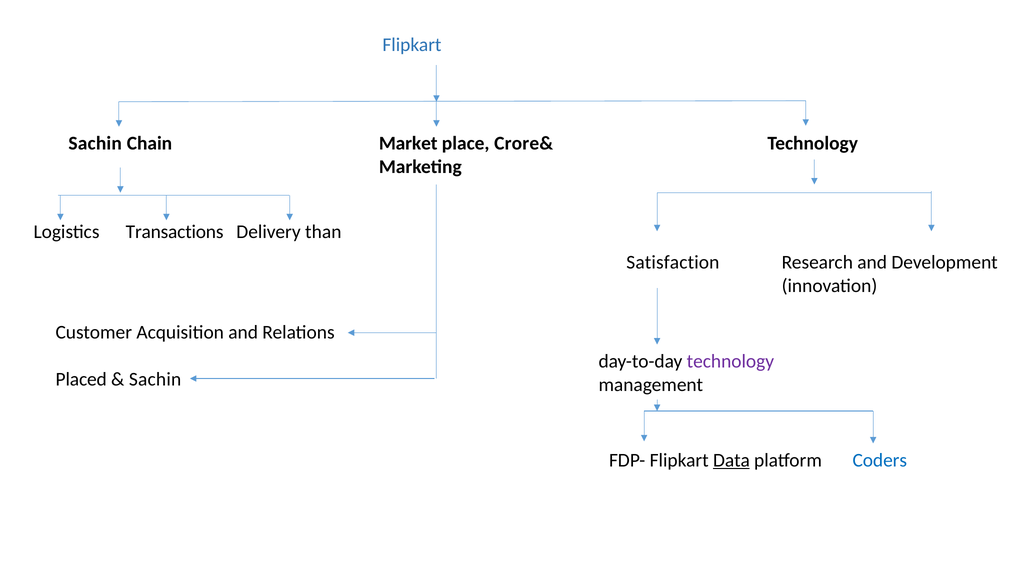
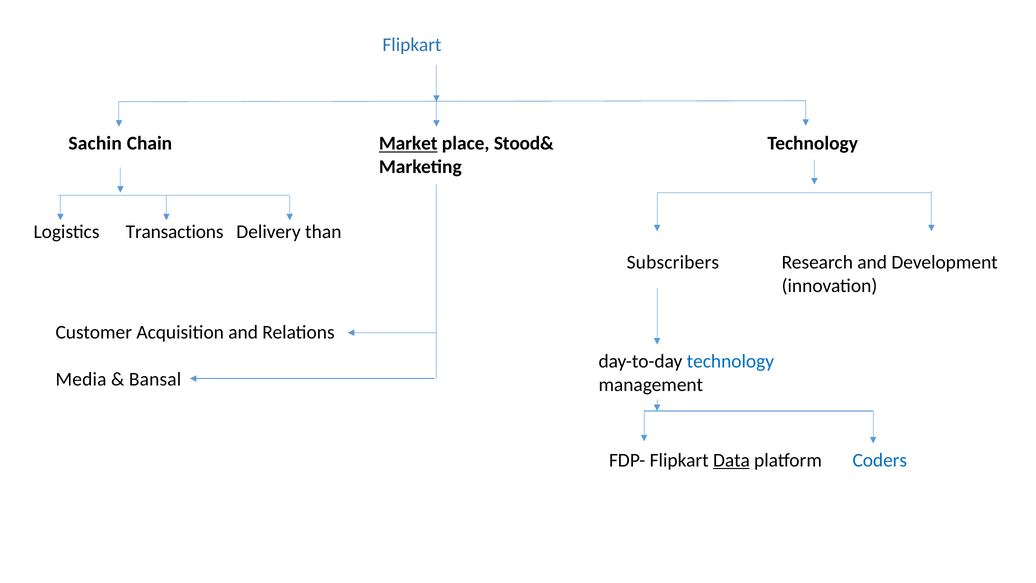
Market underline: none -> present
Crore&: Crore& -> Stood&
Satisfaction: Satisfaction -> Subscribers
technology at (730, 361) colour: purple -> blue
Placed: Placed -> Media
Sachin at (155, 379): Sachin -> Bansal
